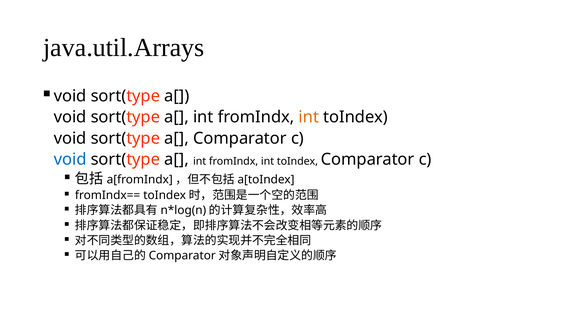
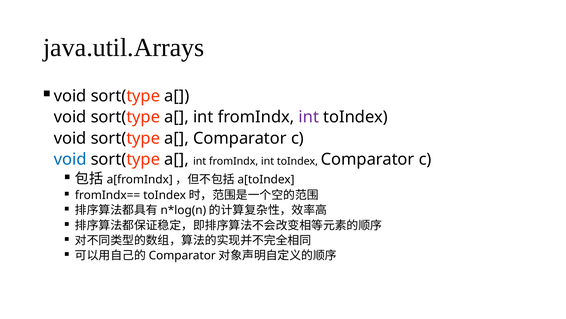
int at (309, 117) colour: orange -> purple
